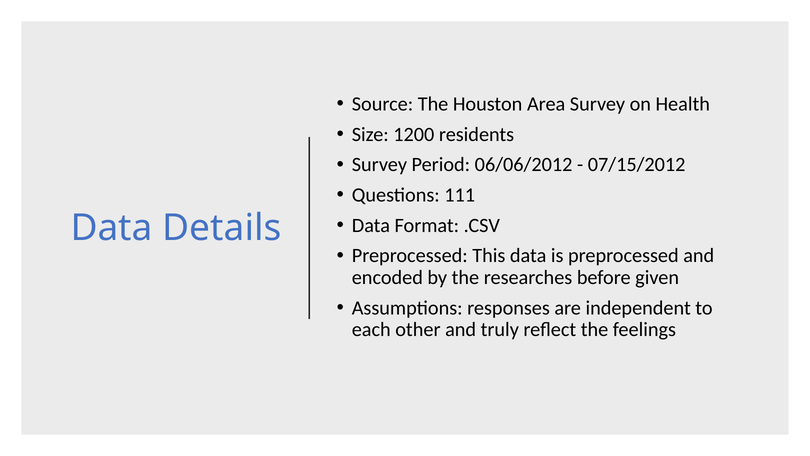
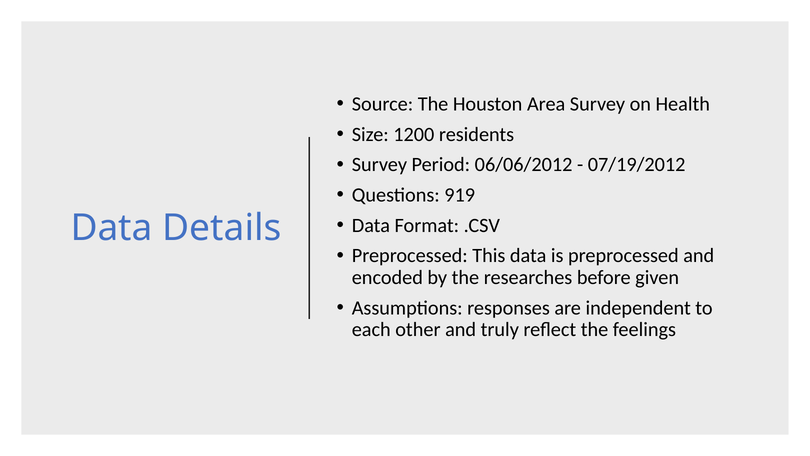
07/15/2012: 07/15/2012 -> 07/19/2012
111: 111 -> 919
